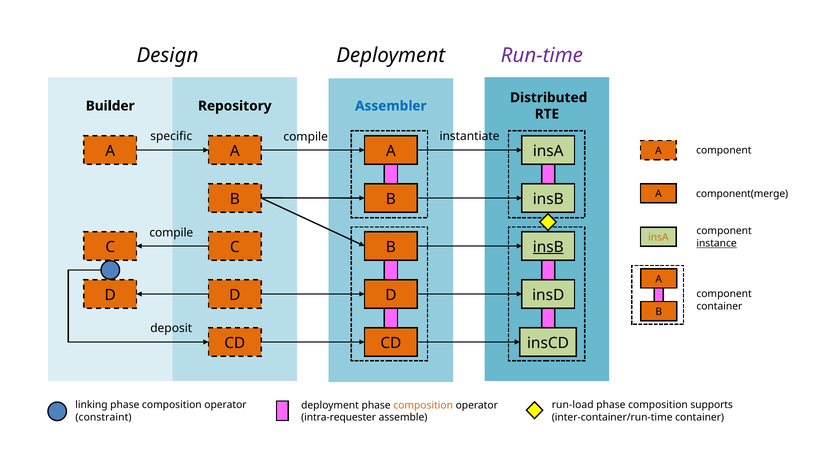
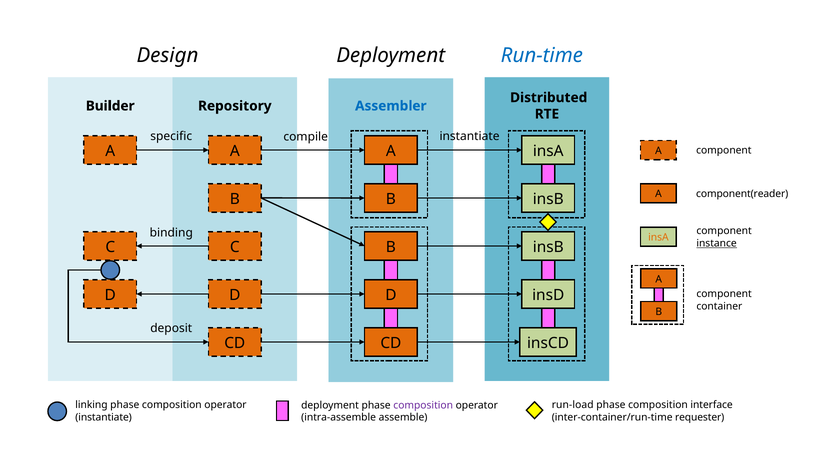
Run-time colour: purple -> blue
component(merge: component(merge -> component(reader
compile at (171, 232): compile -> binding
insB at (548, 247) underline: present -> none
supports: supports -> interface
composition at (423, 405) colour: orange -> purple
constraint at (103, 417): constraint -> instantiate
inter-container/run-time container: container -> requester
intra-requester: intra-requester -> intra-assemble
